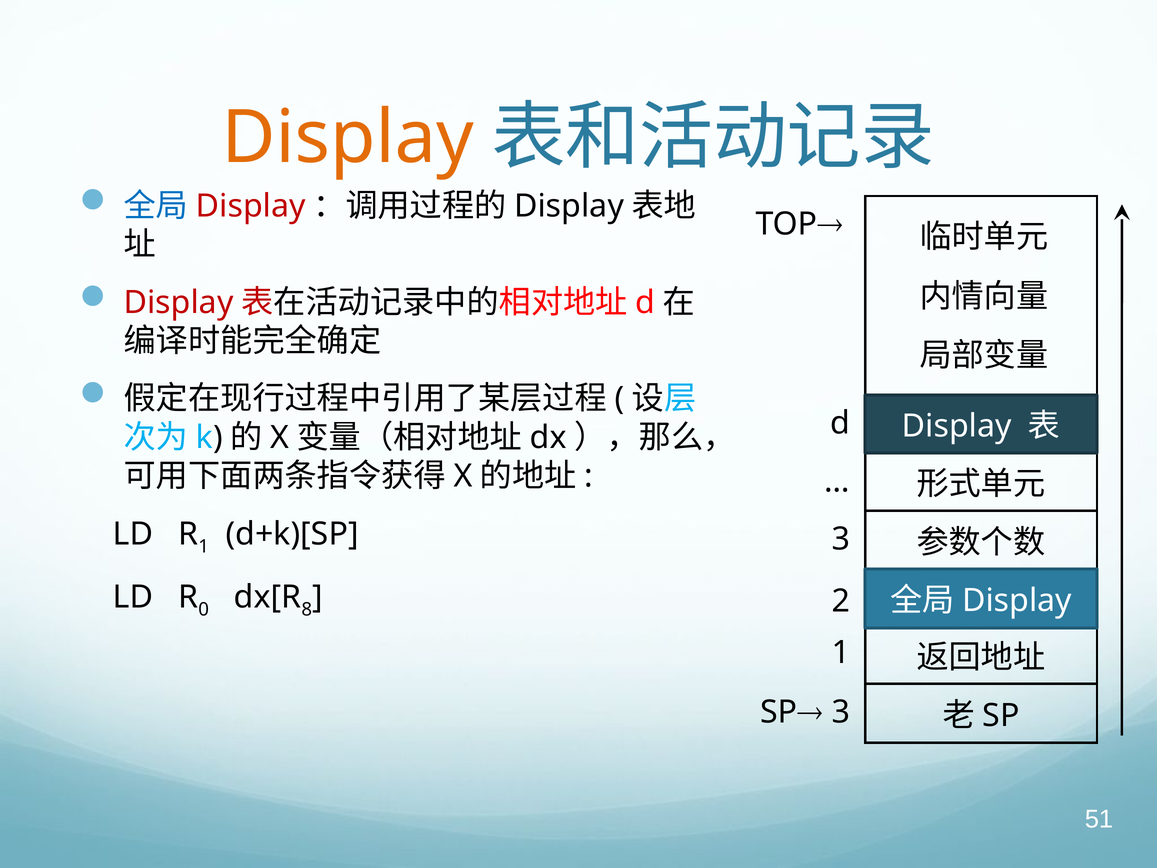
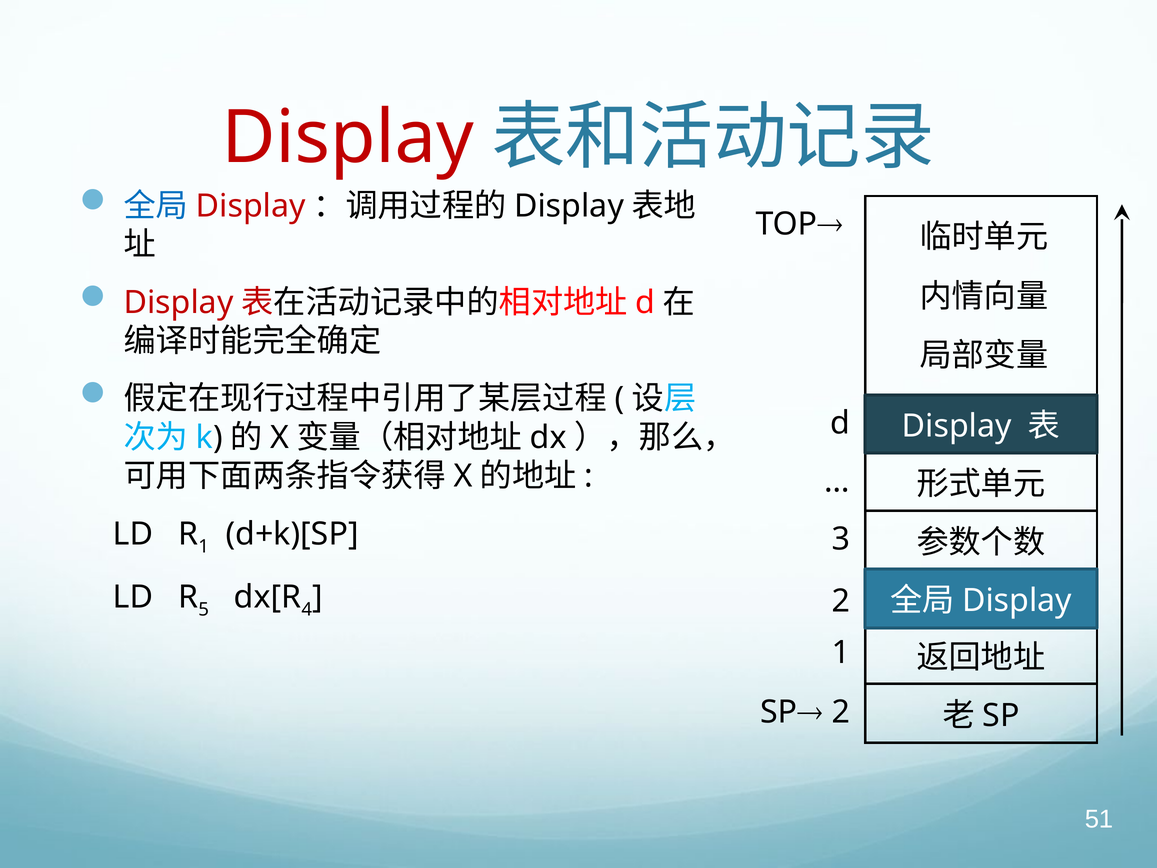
Display at (348, 138) colour: orange -> red
0: 0 -> 5
8: 8 -> 4
SP 3: 3 -> 2
